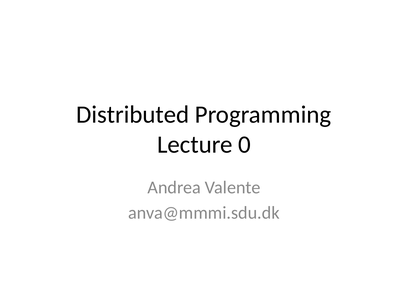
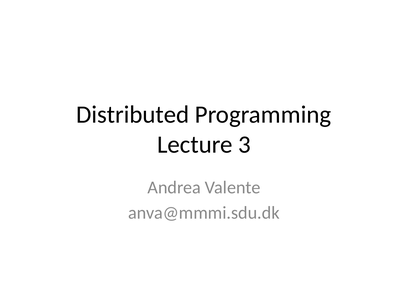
0: 0 -> 3
